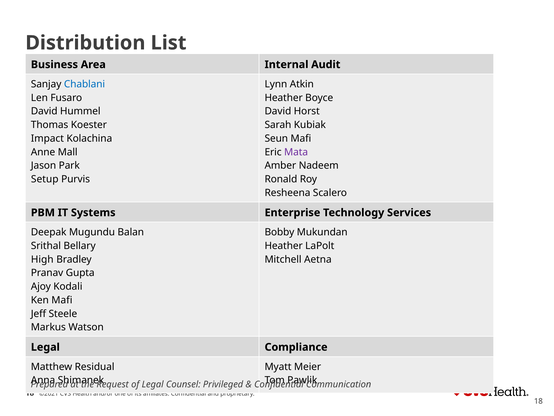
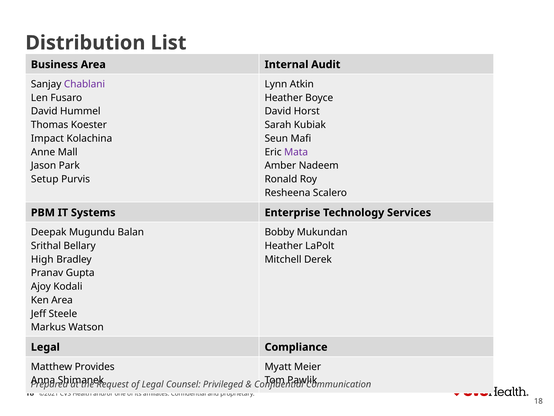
Chablani colour: blue -> purple
Aetna: Aetna -> Derek
Ken Mafi: Mafi -> Area
Residual: Residual -> Provides
